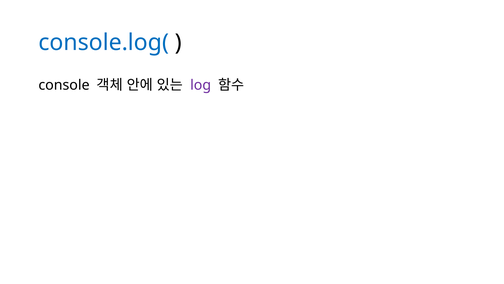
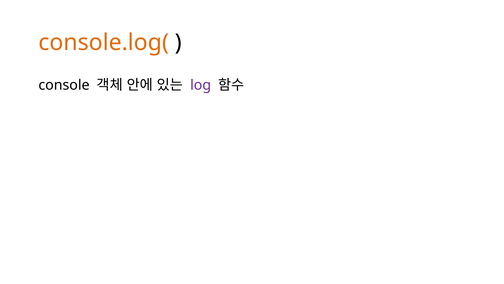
console.log( colour: blue -> orange
